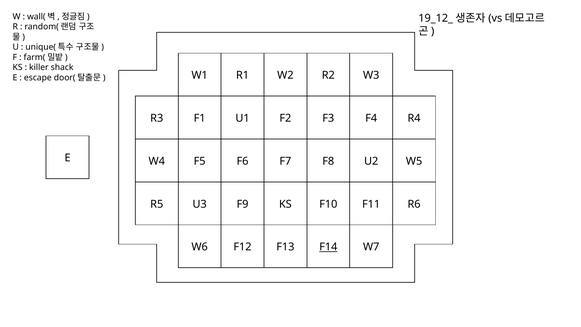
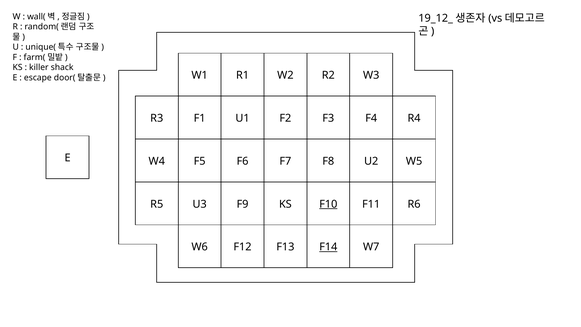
F10 underline: none -> present
